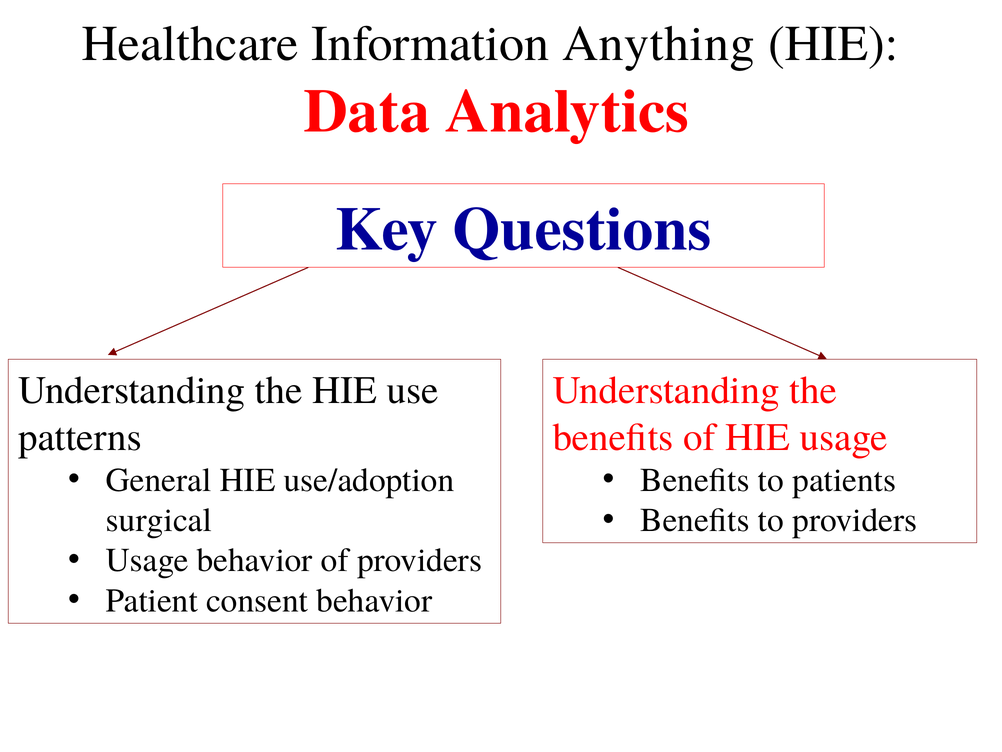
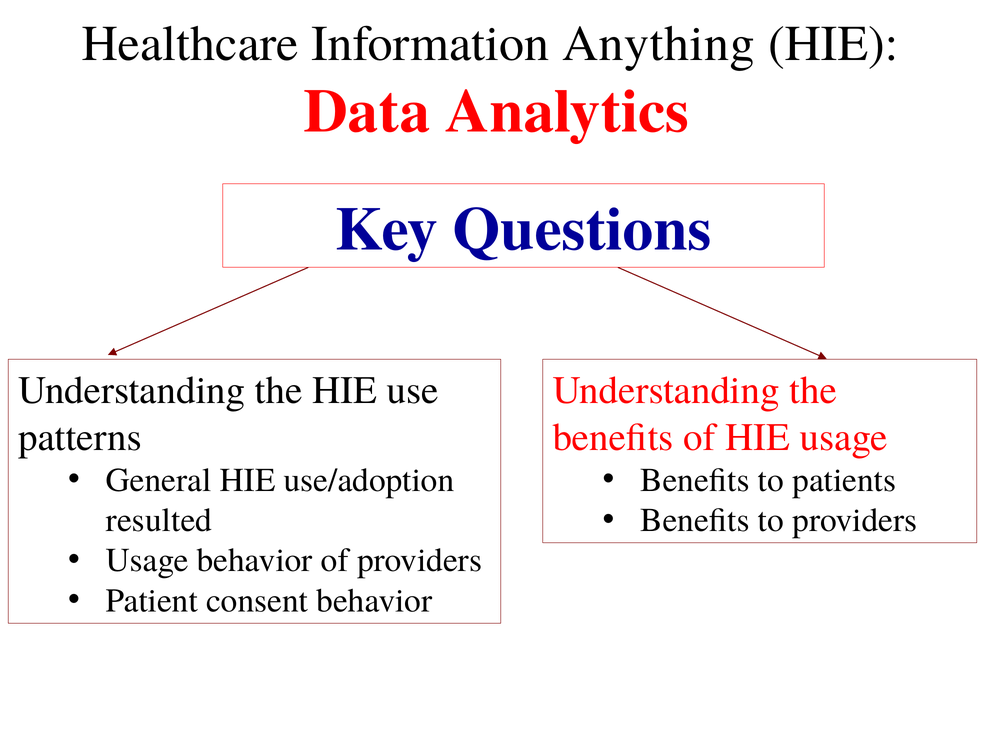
surgical: surgical -> resulted
